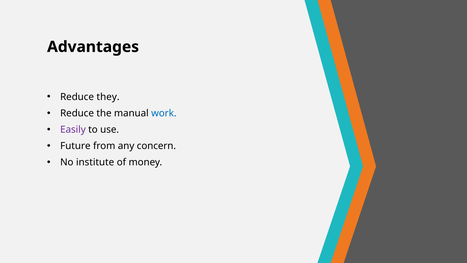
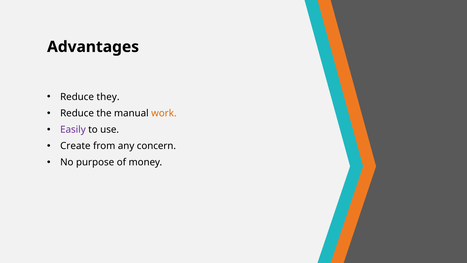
work colour: blue -> orange
Future: Future -> Create
institute: institute -> purpose
